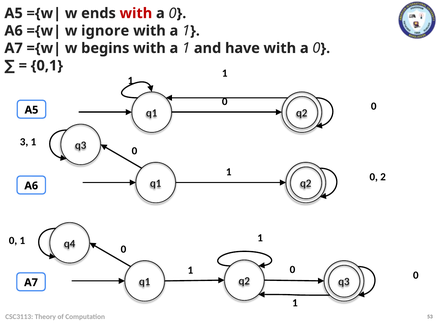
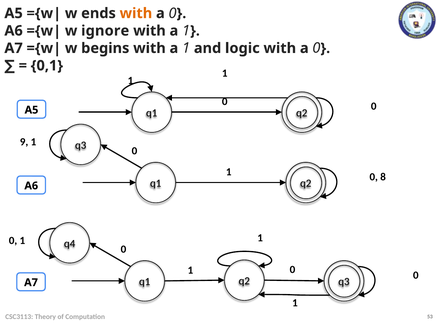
with at (136, 13) colour: red -> orange
have: have -> logic
3: 3 -> 9
2: 2 -> 8
